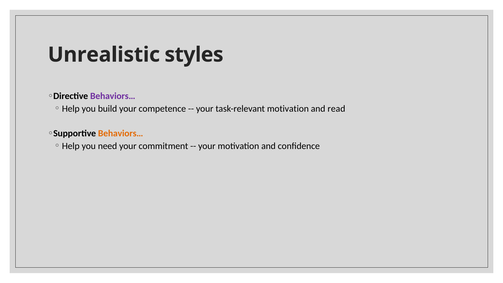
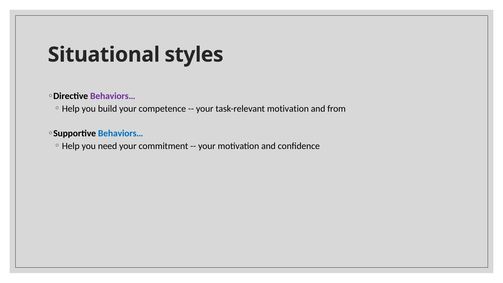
Unrealistic: Unrealistic -> Situational
read: read -> from
Behaviors… at (121, 133) colour: orange -> blue
